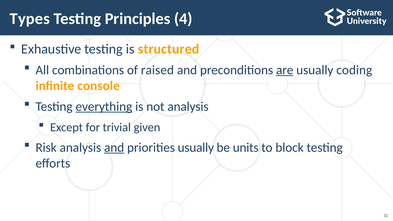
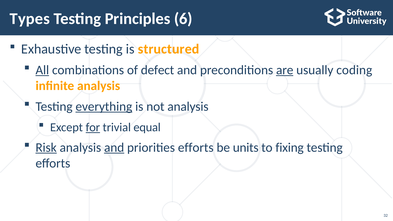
4: 4 -> 6
All underline: none -> present
raised: raised -> defect
infinite console: console -> analysis
for underline: none -> present
given: given -> equal
Risk underline: none -> present
priorities usually: usually -> efforts
block: block -> fixing
